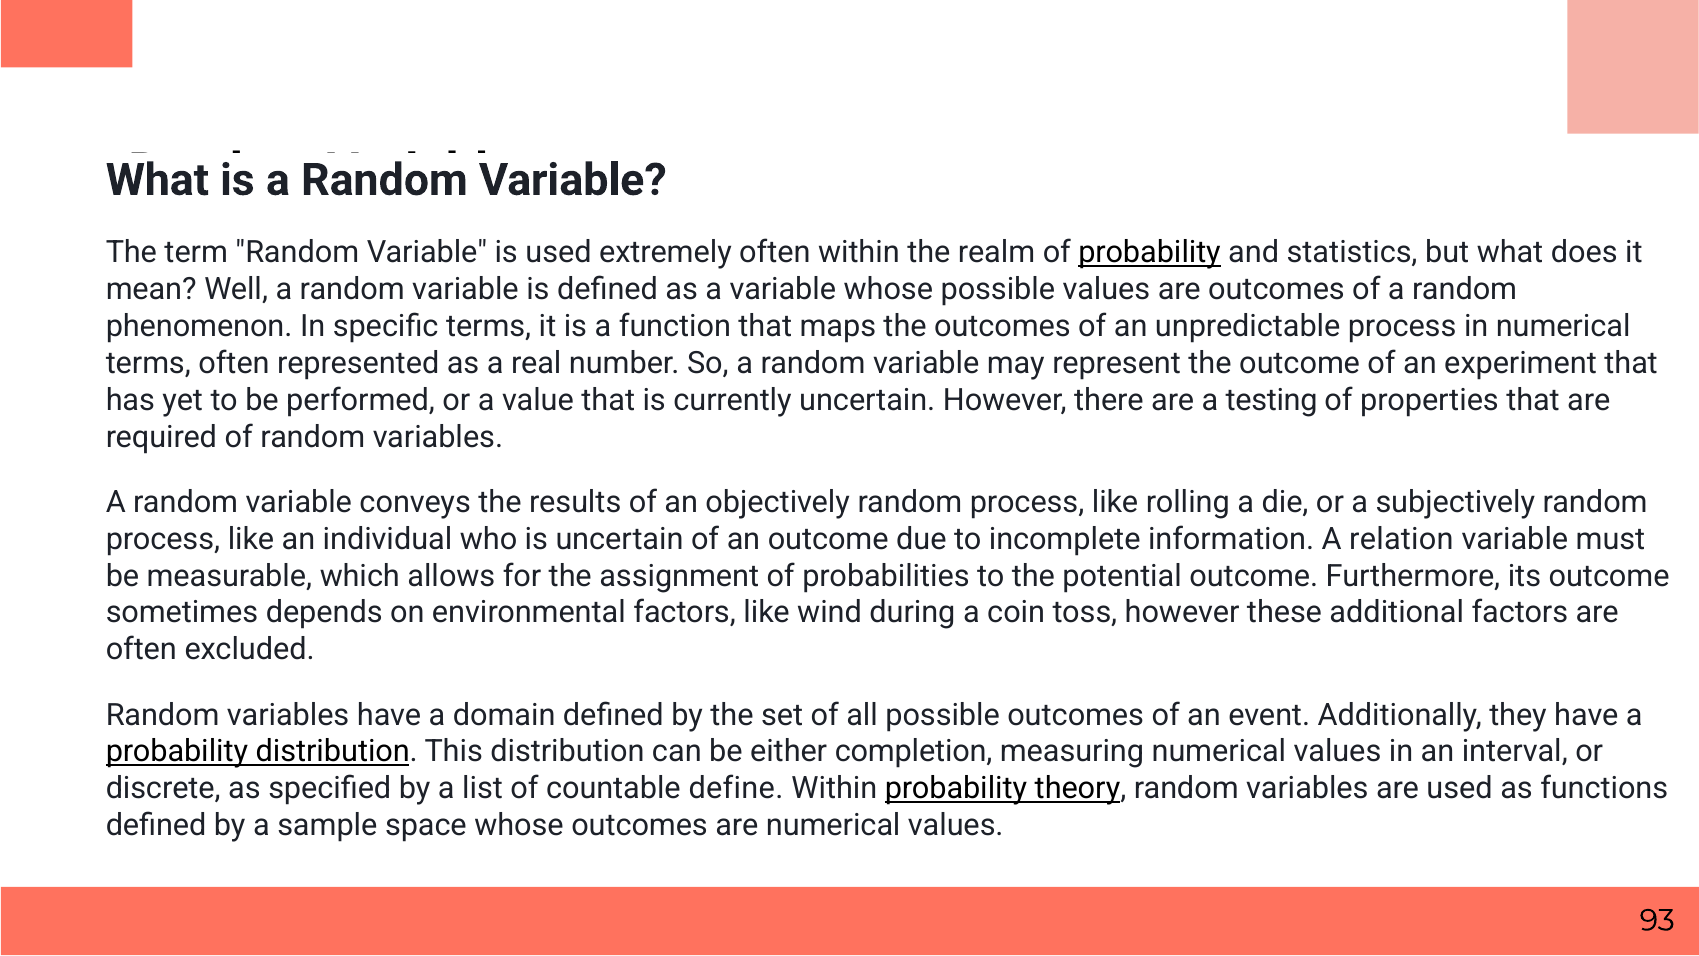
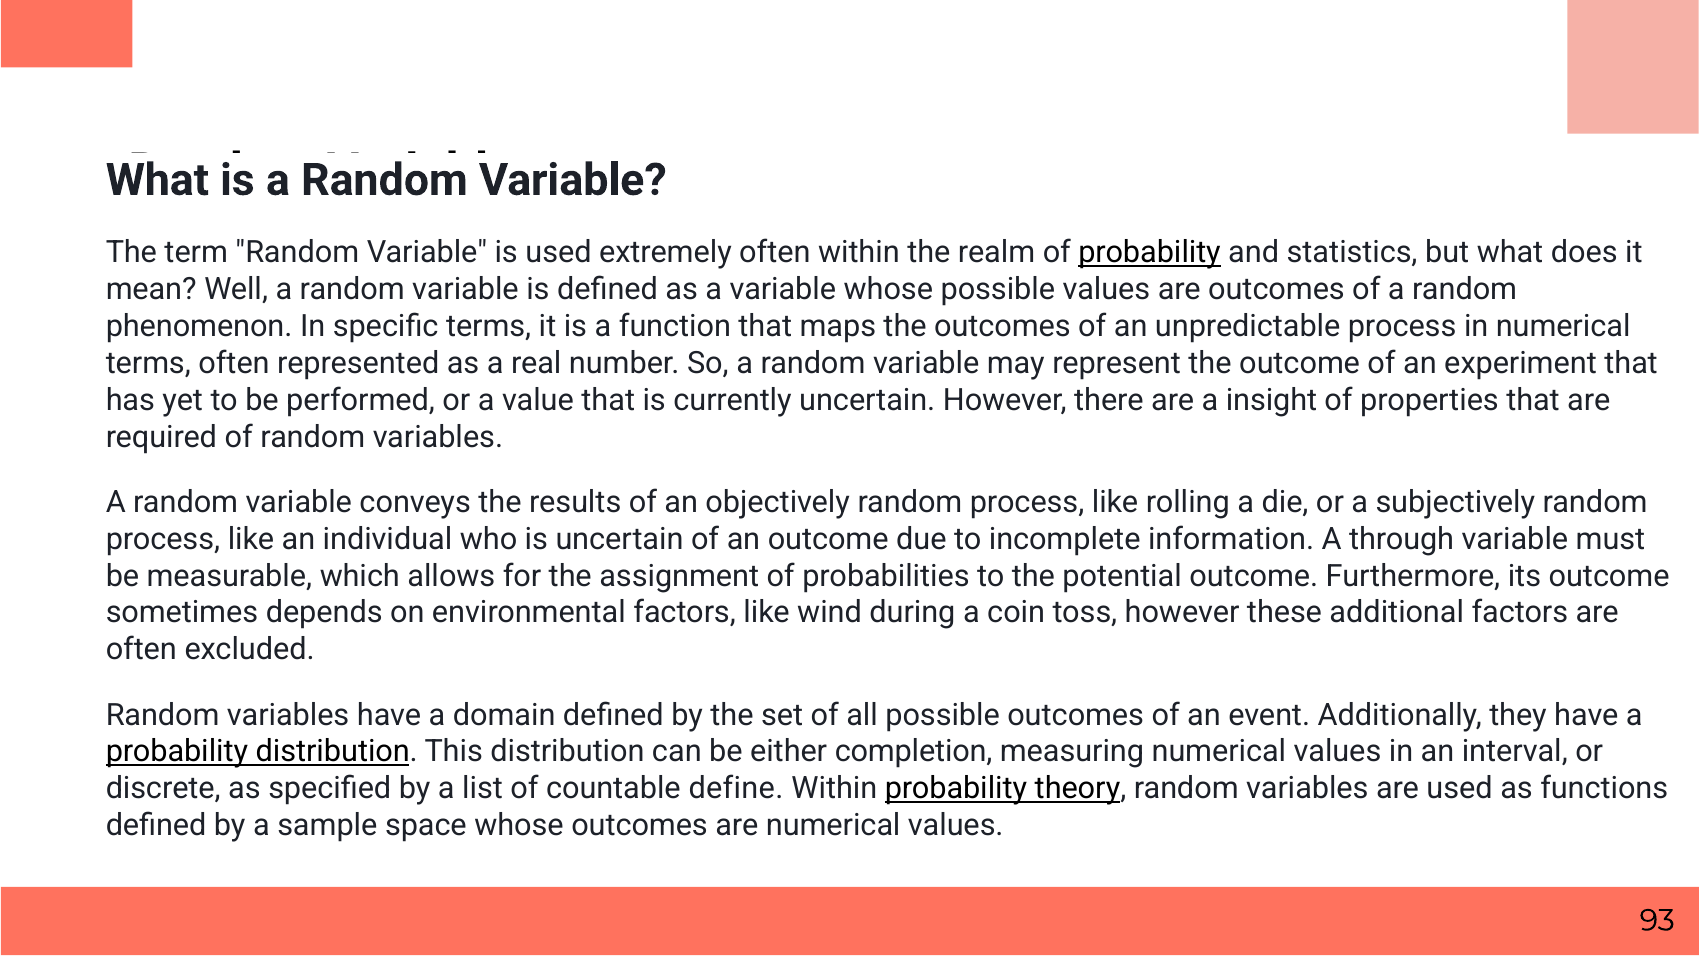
testing: testing -> insight
relation: relation -> through
